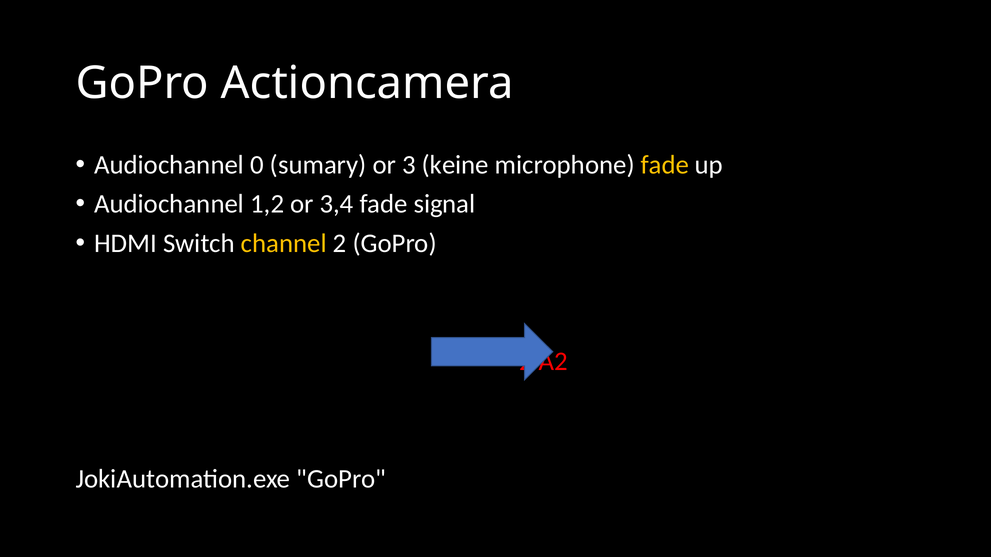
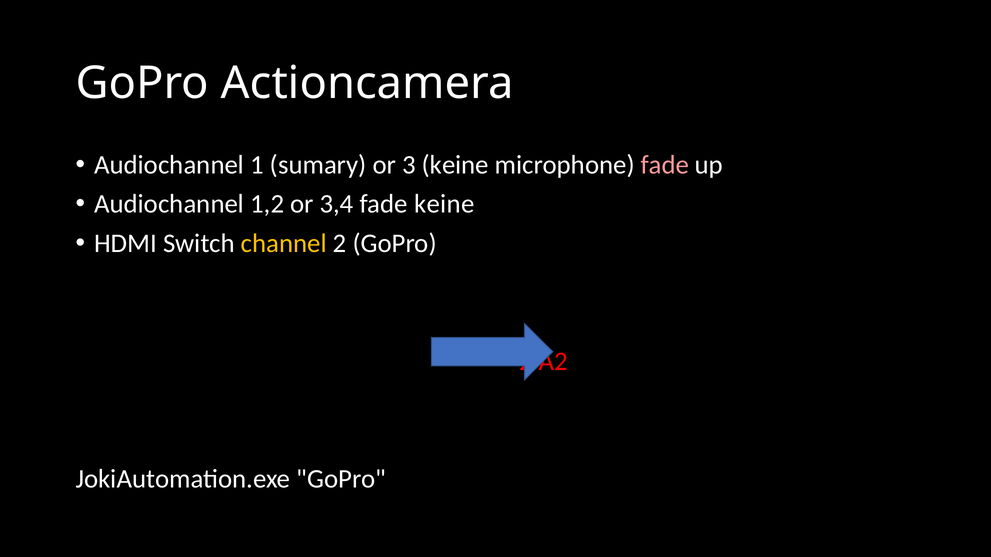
0: 0 -> 1
fade at (665, 165) colour: yellow -> pink
fade signal: signal -> keine
